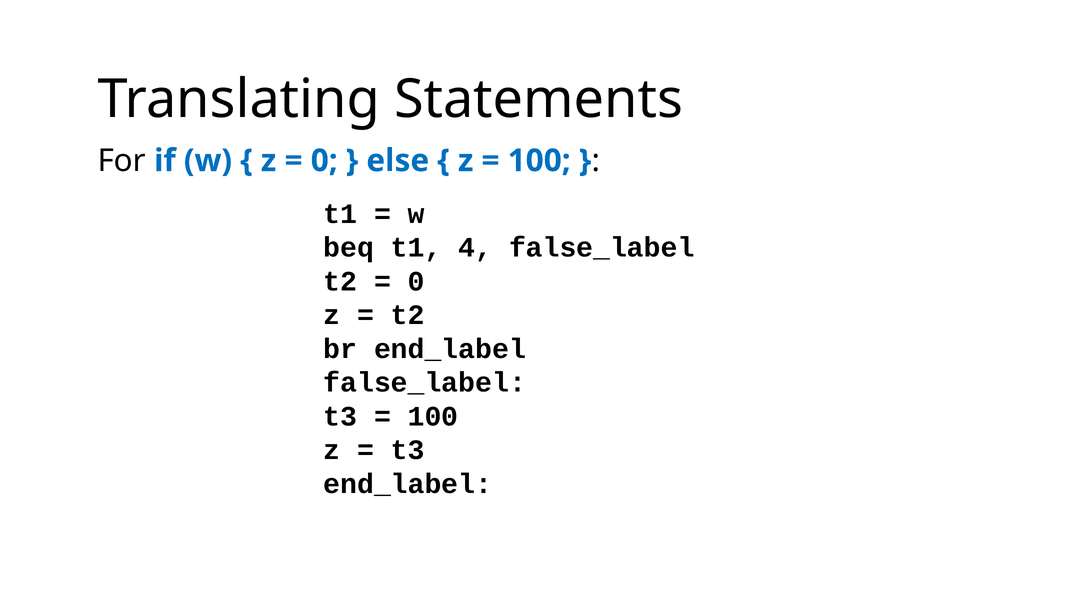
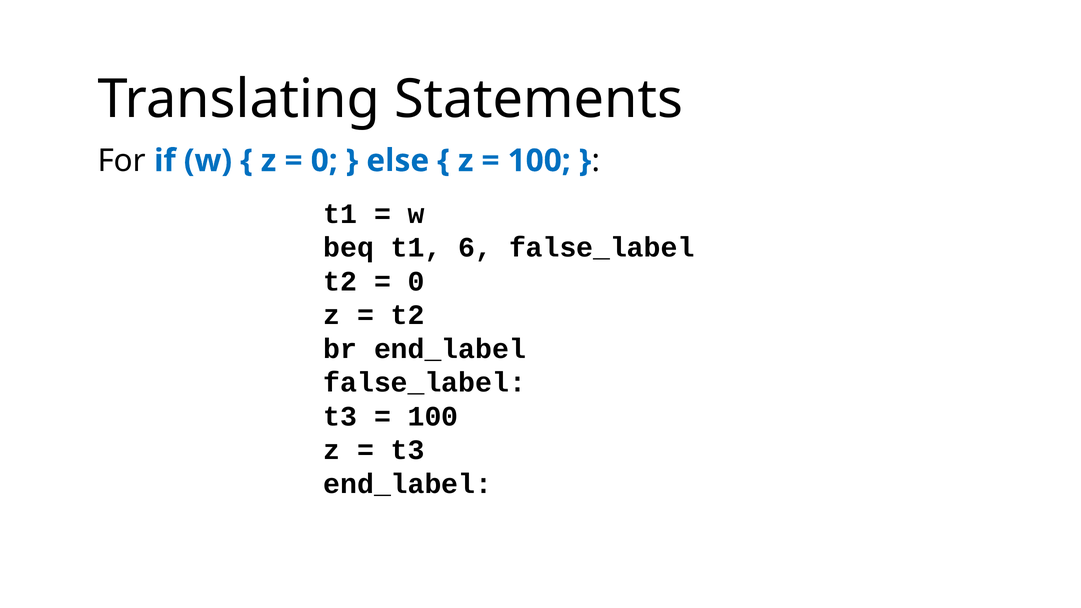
4: 4 -> 6
